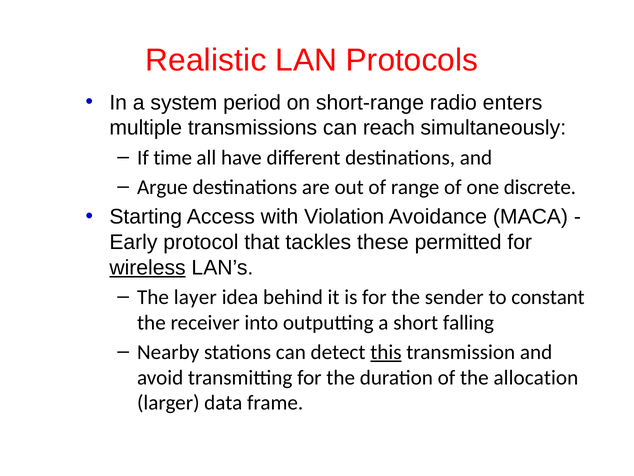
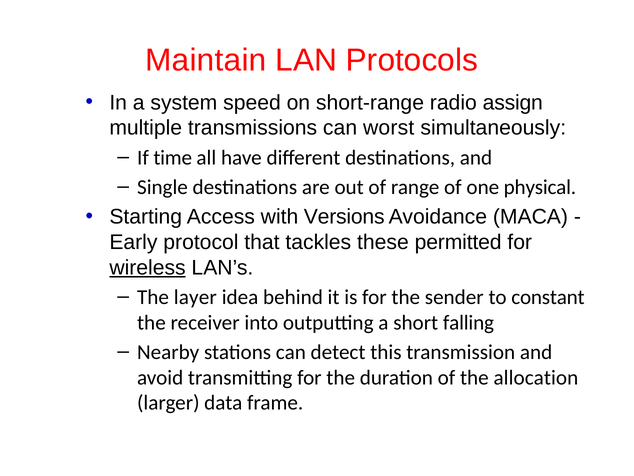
Realistic: Realistic -> Maintain
period: period -> speed
enters: enters -> assign
reach: reach -> worst
Argue: Argue -> Single
discrete: discrete -> physical
Violation: Violation -> Versions
this underline: present -> none
